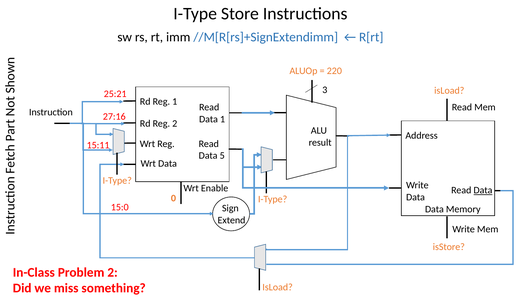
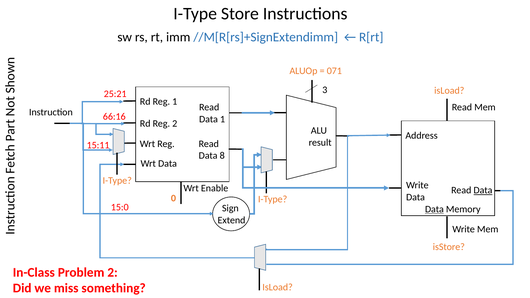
220: 220 -> 071
27:16: 27:16 -> 66:16
5: 5 -> 8
Data at (434, 209) underline: none -> present
